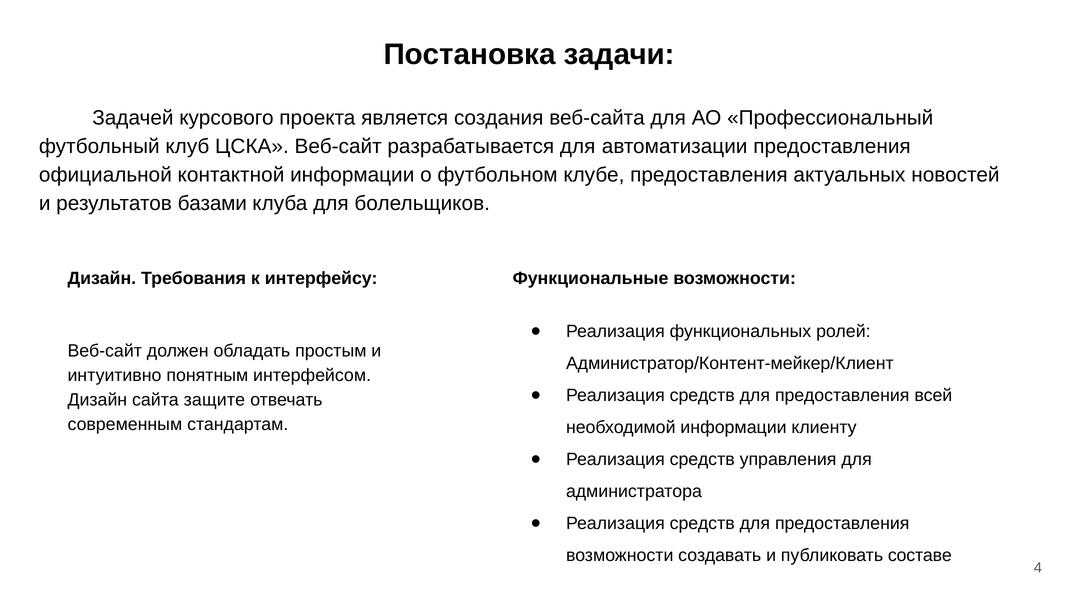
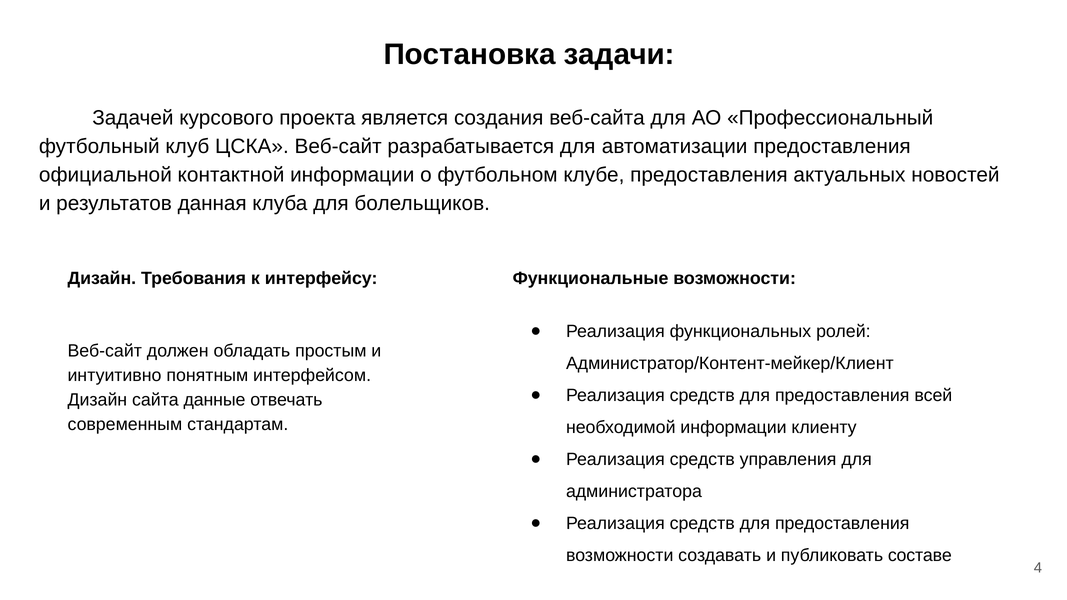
базами: базами -> данная
защите: защите -> данные
